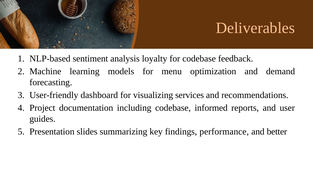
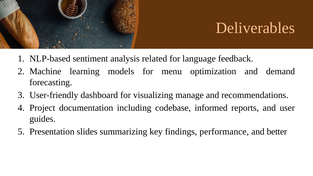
loyalty: loyalty -> related
for codebase: codebase -> language
services: services -> manage
